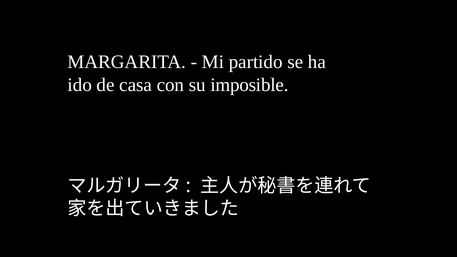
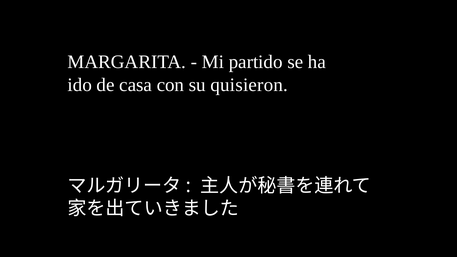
imposible: imposible -> quisieron
